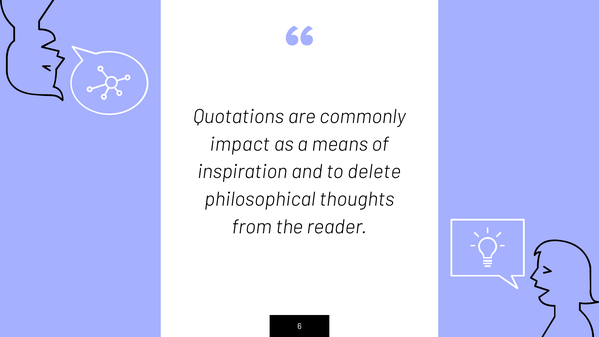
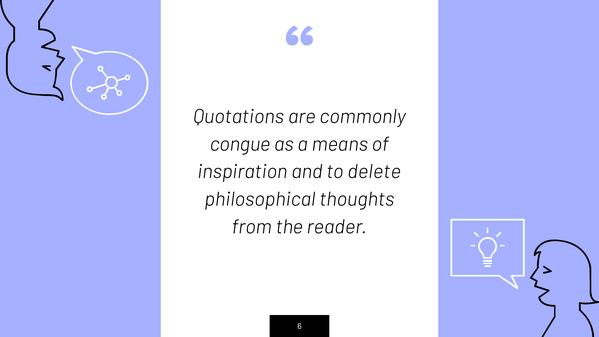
impact: impact -> congue
